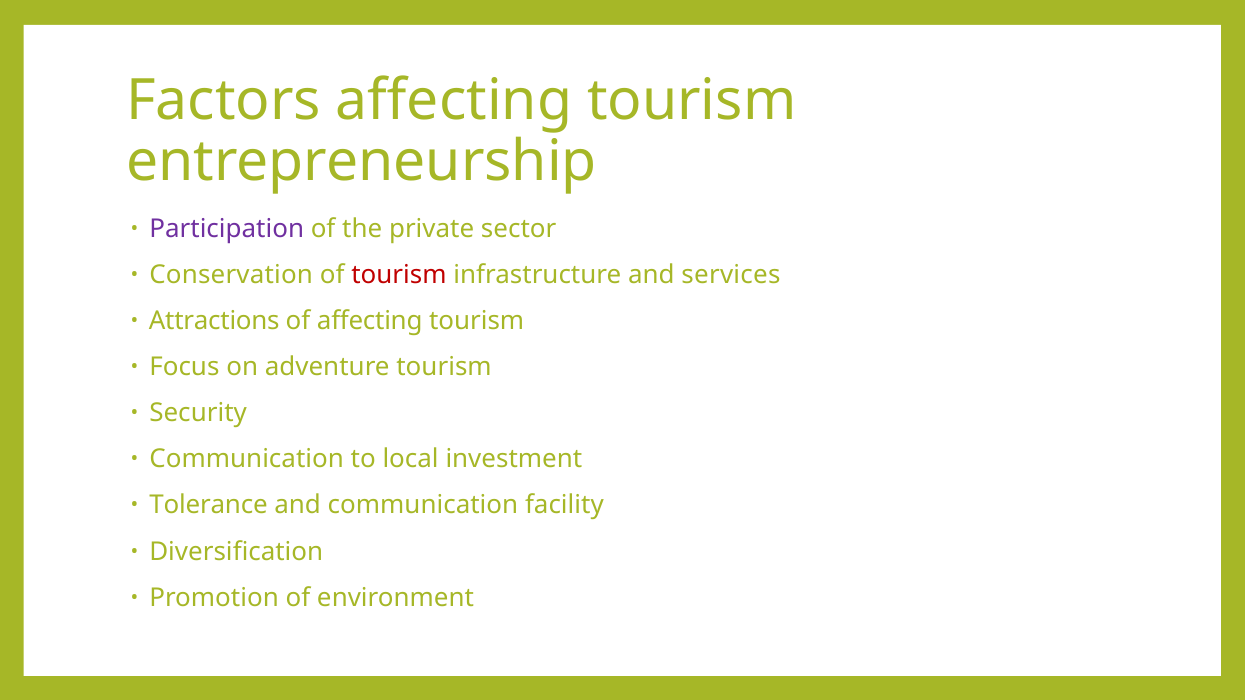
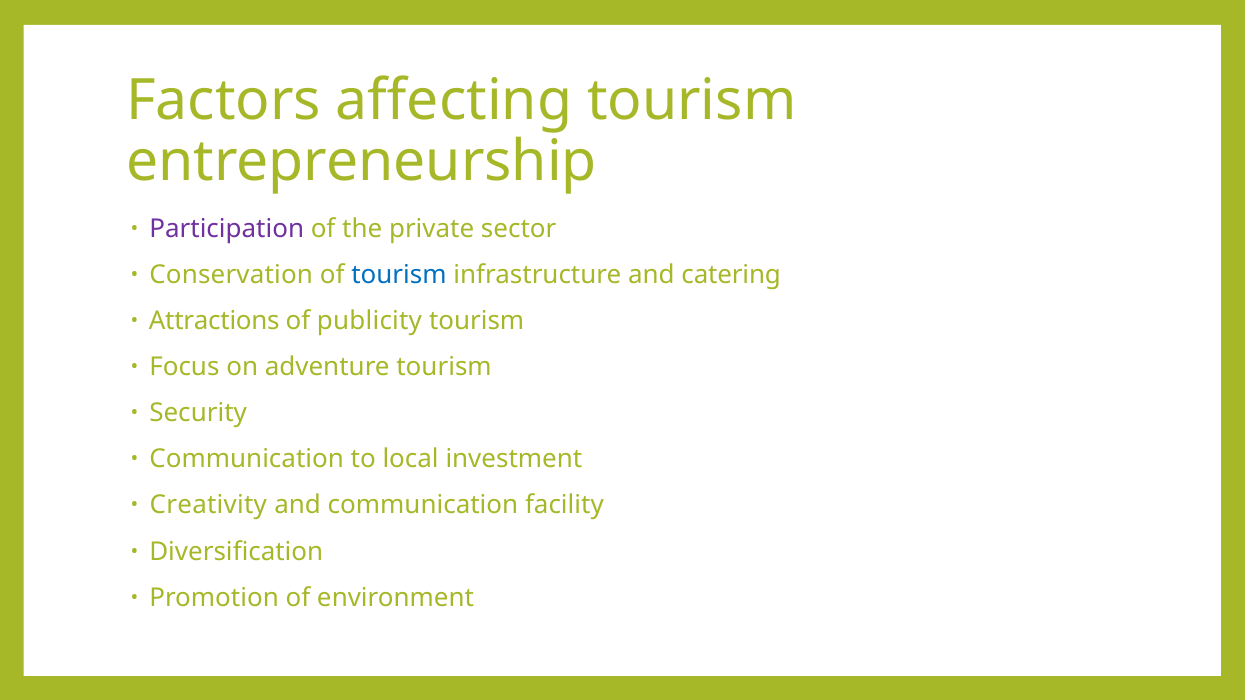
tourism at (399, 275) colour: red -> blue
services: services -> catering
of affecting: affecting -> publicity
Tolerance: Tolerance -> Creativity
